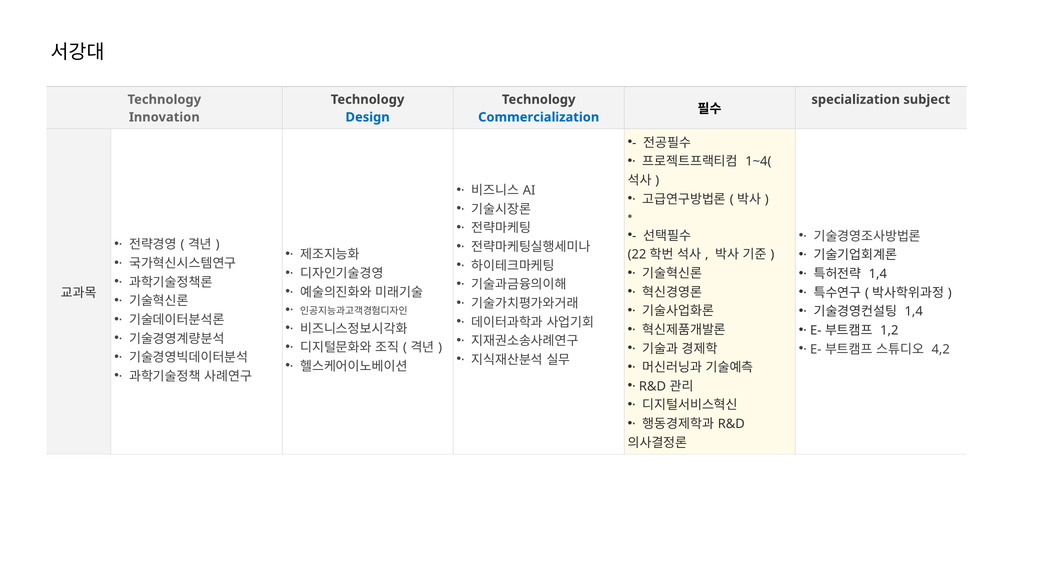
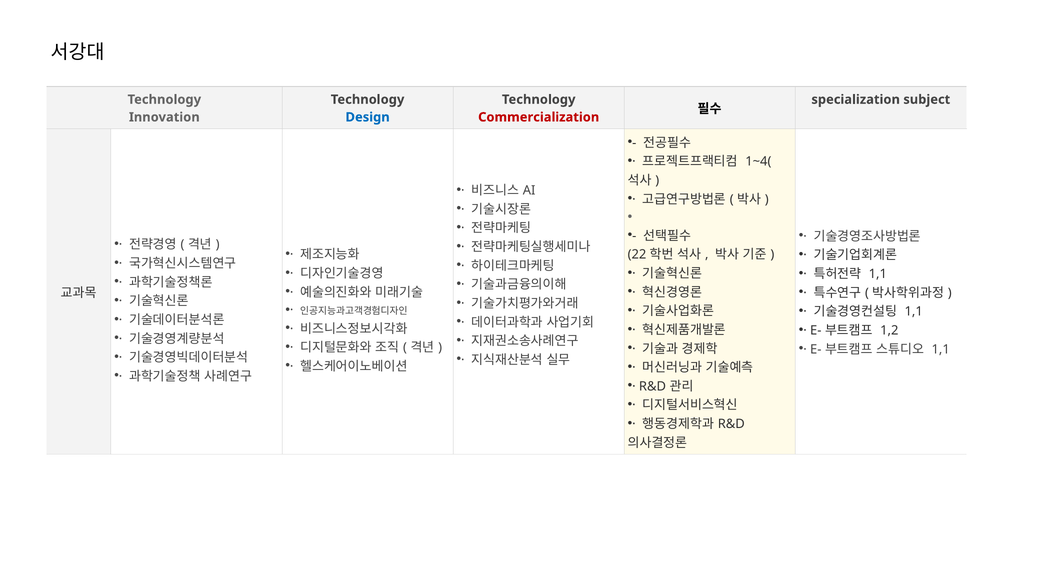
Commercialization colour: blue -> red
1,4 at (878, 274): 1,4 -> 1,1
1,4 at (914, 312): 1,4 -> 1,1
4,2 at (941, 349): 4,2 -> 1,1
